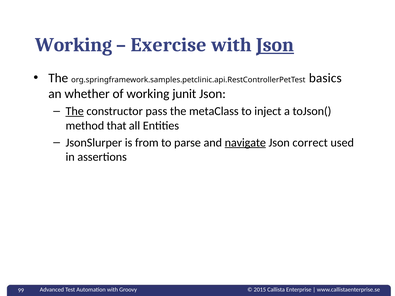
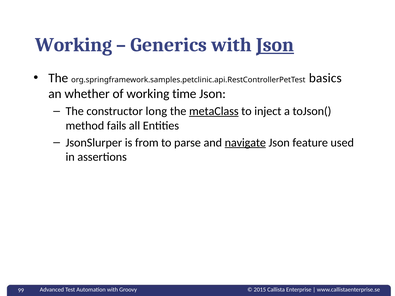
Exercise: Exercise -> Generics
junit: junit -> time
The at (75, 111) underline: present -> none
pass: pass -> long
metaClass underline: none -> present
that: that -> fails
correct: correct -> feature
